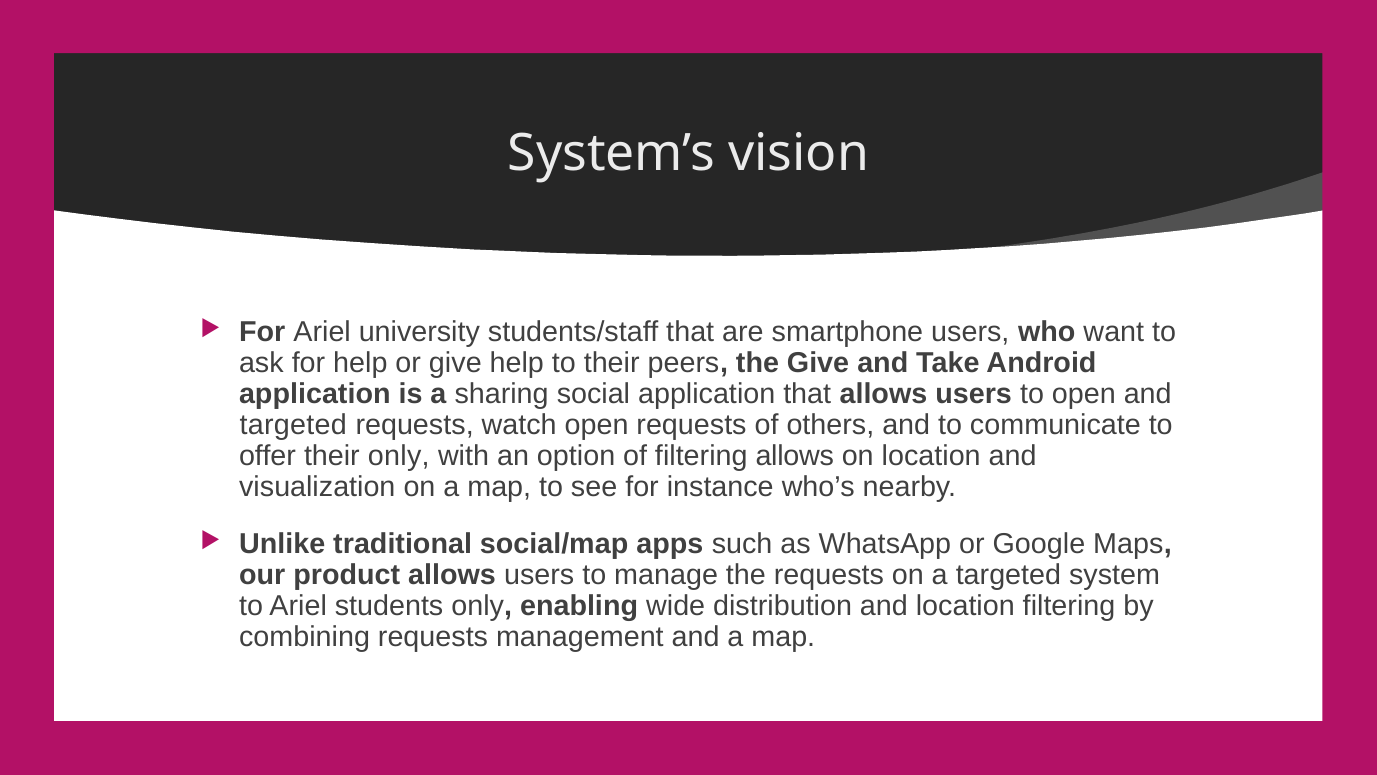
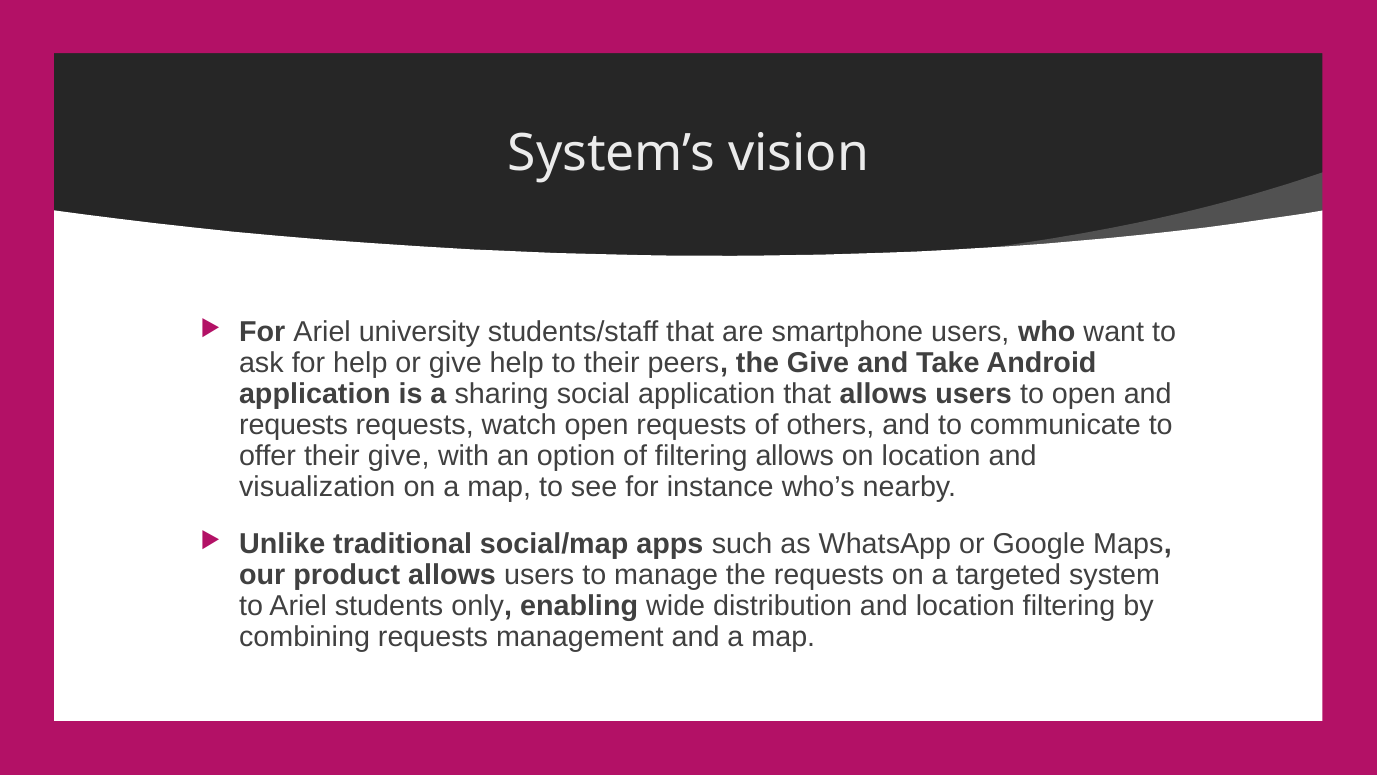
targeted at (293, 425): targeted -> requests
their only: only -> give
